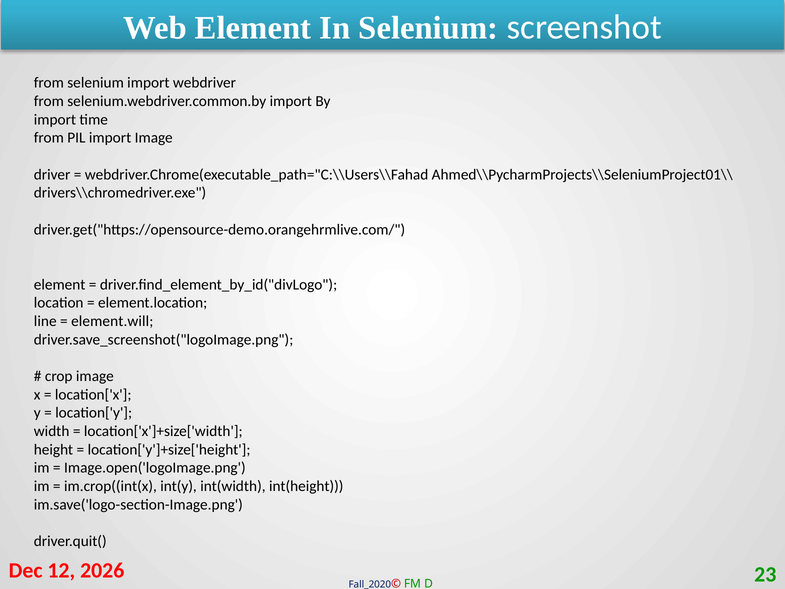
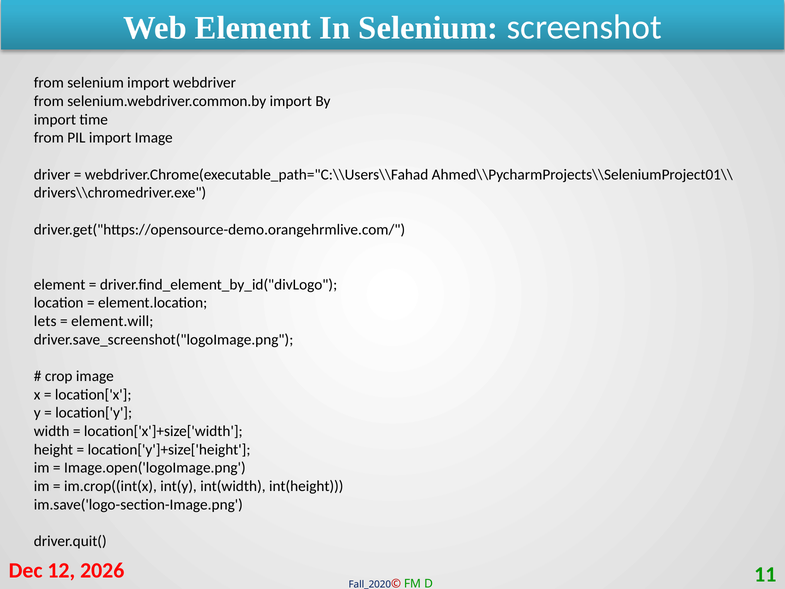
line: line -> lets
23: 23 -> 11
